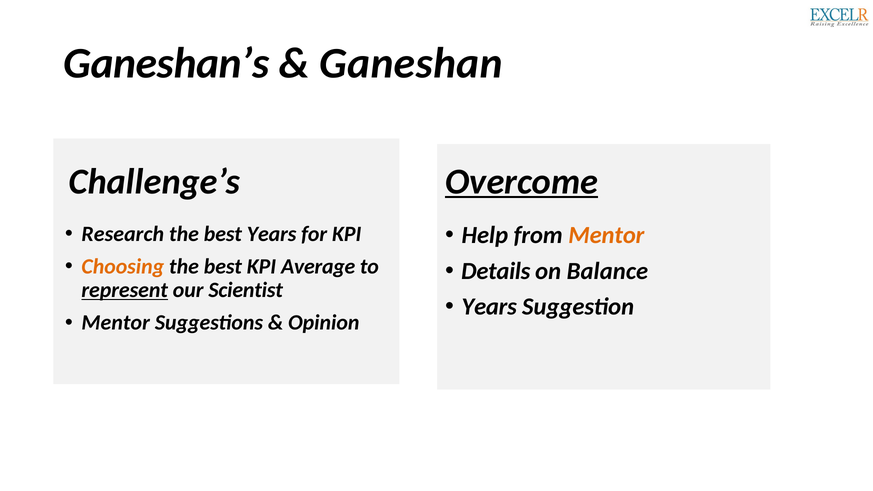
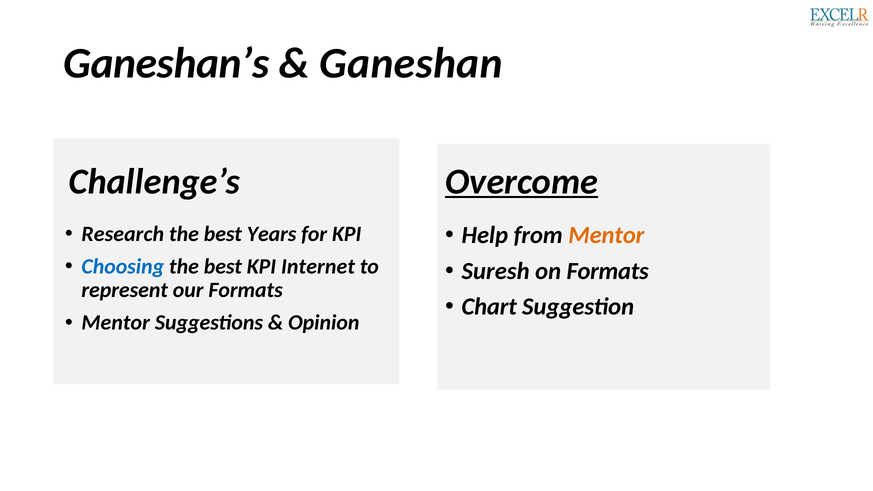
Choosing colour: orange -> blue
Average: Average -> Internet
Details: Details -> Suresh
on Balance: Balance -> Formats
represent underline: present -> none
our Scientist: Scientist -> Formats
Years at (489, 307): Years -> Chart
